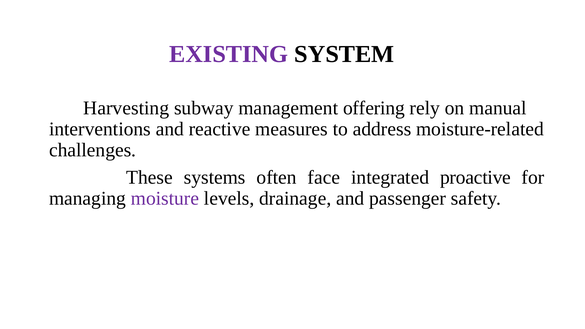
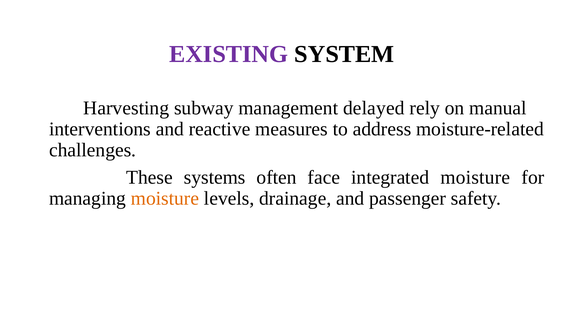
offering: offering -> delayed
integrated proactive: proactive -> moisture
moisture at (165, 198) colour: purple -> orange
